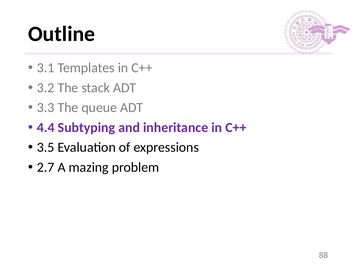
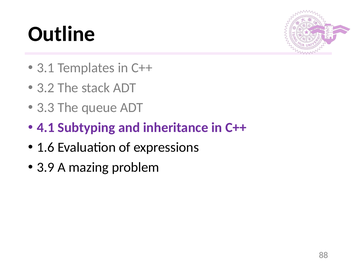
4.4: 4.4 -> 4.1
3.5: 3.5 -> 1.6
2.7: 2.7 -> 3.9
